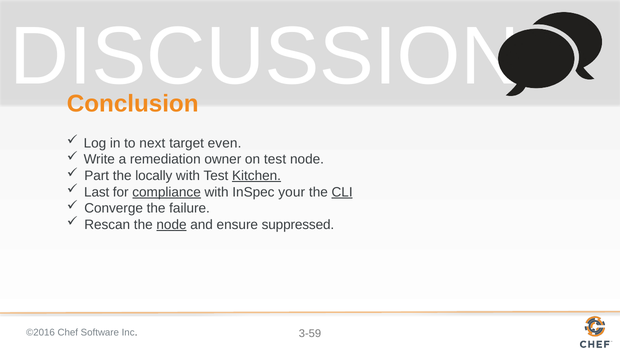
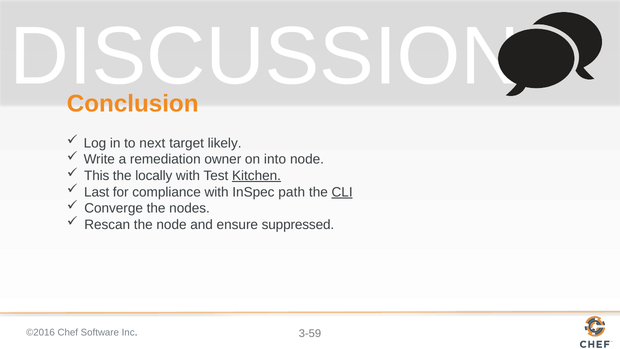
even: even -> likely
on test: test -> into
Part: Part -> This
compliance underline: present -> none
your: your -> path
failure: failure -> nodes
node at (172, 224) underline: present -> none
